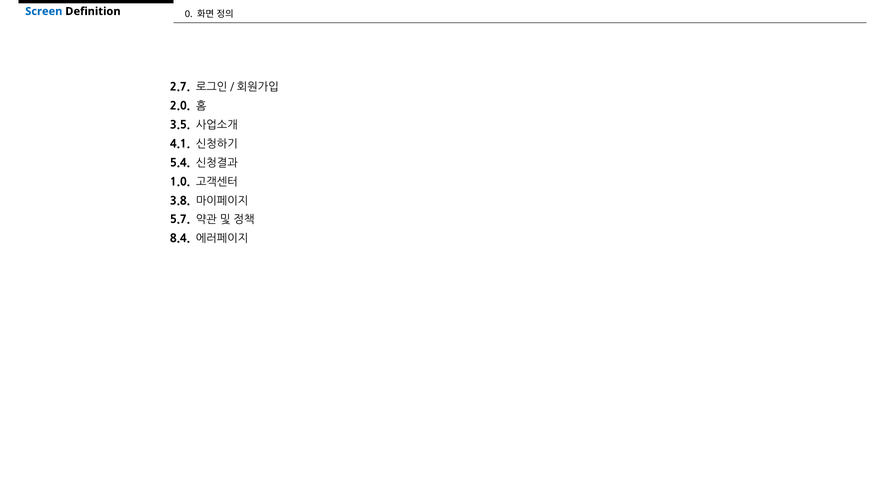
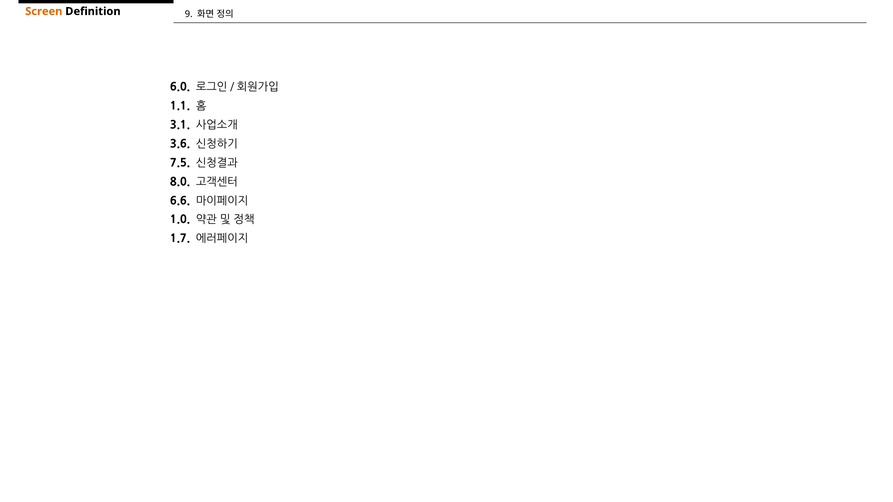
Screen colour: blue -> orange
0: 0 -> 9
2.7: 2.7 -> 6.0
2.0: 2.0 -> 1.1
3.5: 3.5 -> 3.1
4.1: 4.1 -> 3.6
5.4: 5.4 -> 7.5
1.0: 1.0 -> 8.0
3.8: 3.8 -> 6.6
5.7: 5.7 -> 1.0
8.4: 8.4 -> 1.7
